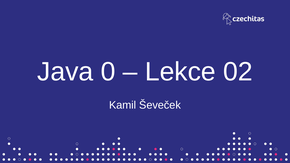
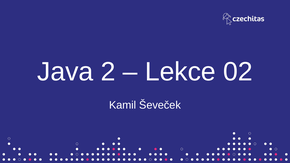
0: 0 -> 2
